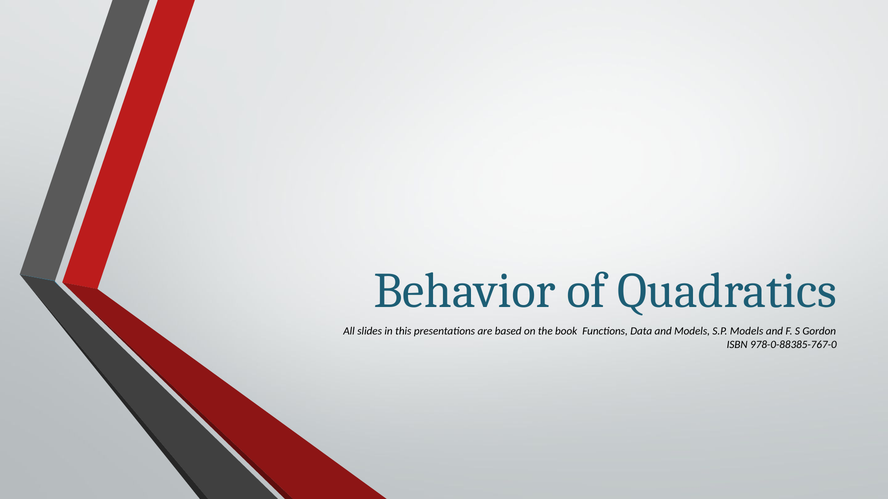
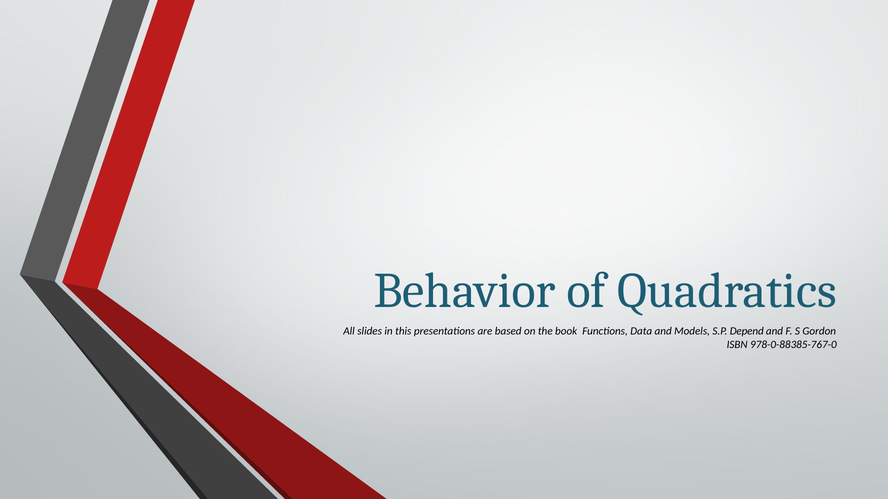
S.P Models: Models -> Depend
